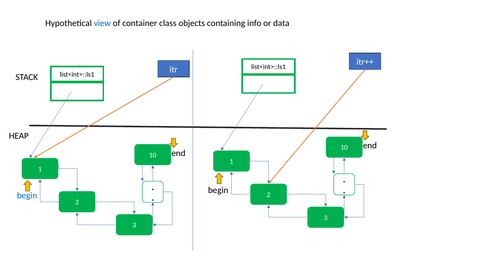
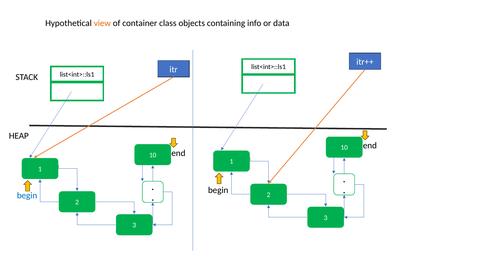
view colour: blue -> orange
